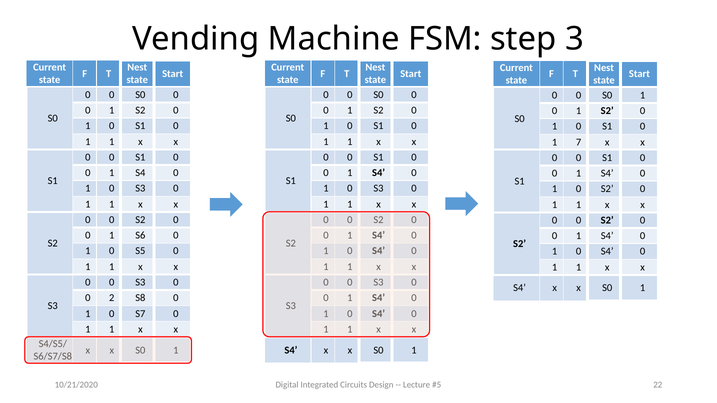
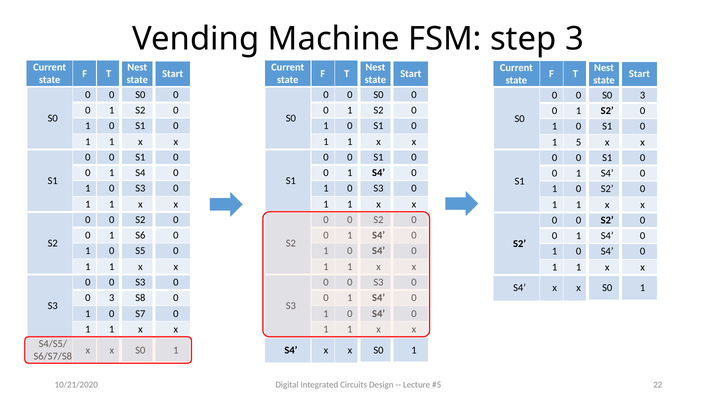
0 S0 1: 1 -> 3
7: 7 -> 5
0 2: 2 -> 3
